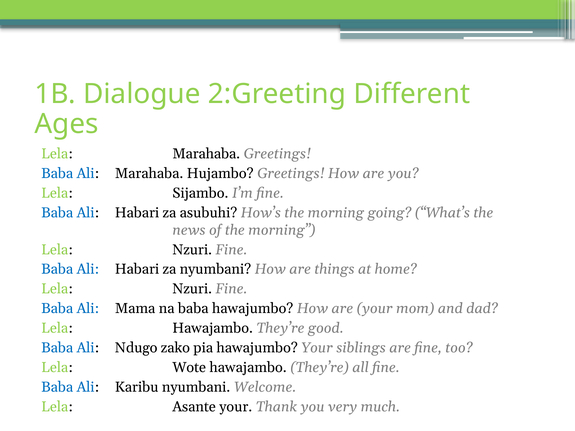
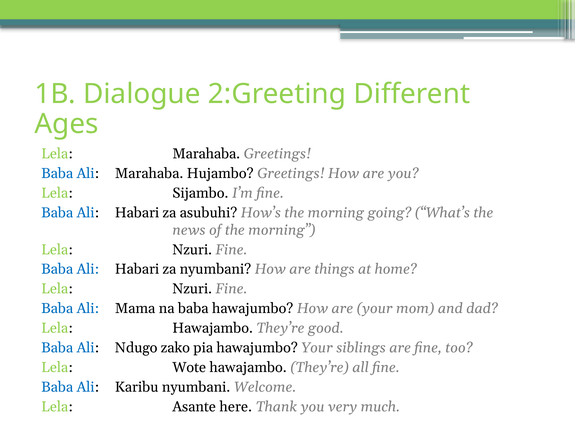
Asante your: your -> here
